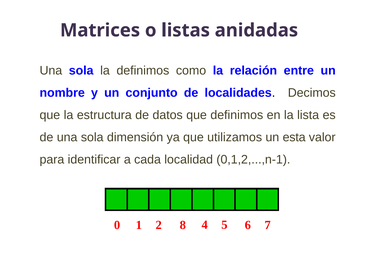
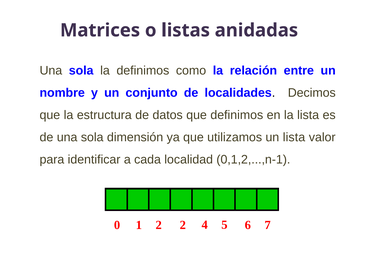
un esta: esta -> lista
2 8: 8 -> 2
